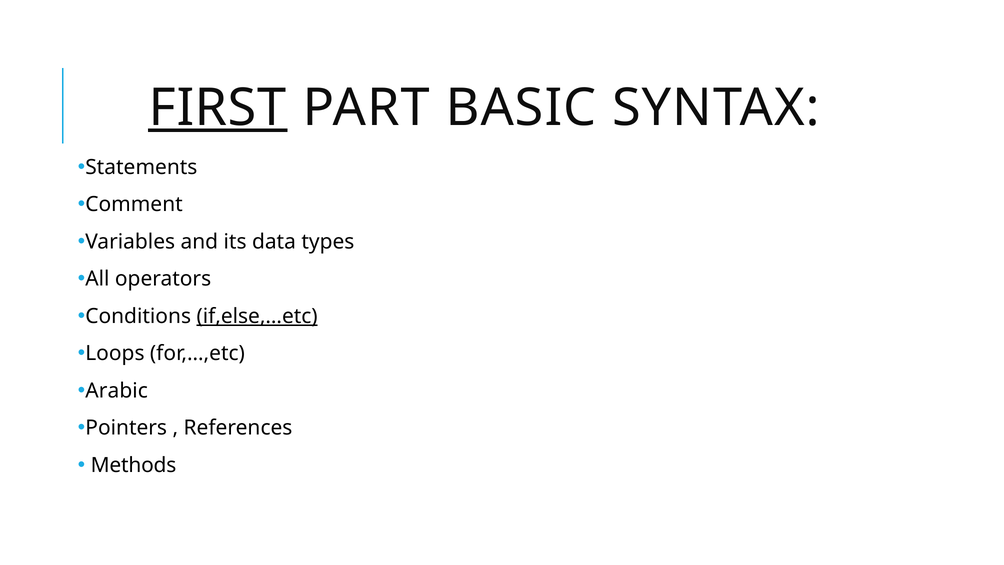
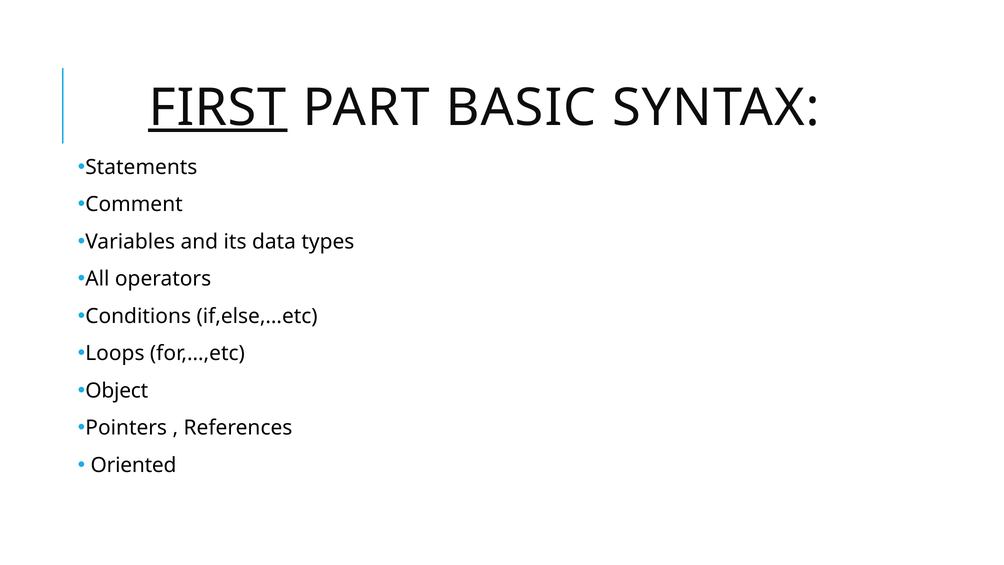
if,else,…etc underline: present -> none
Arabic: Arabic -> Object
Methods: Methods -> Oriented
